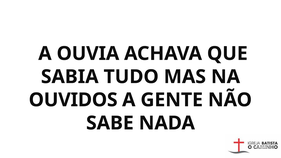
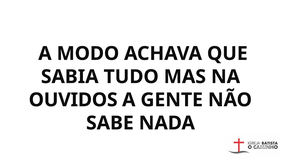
OUVIA: OUVIA -> MODO
